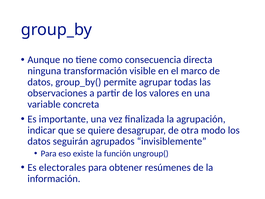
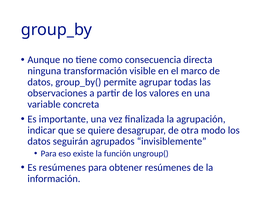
Es electorales: electorales -> resúmenes
